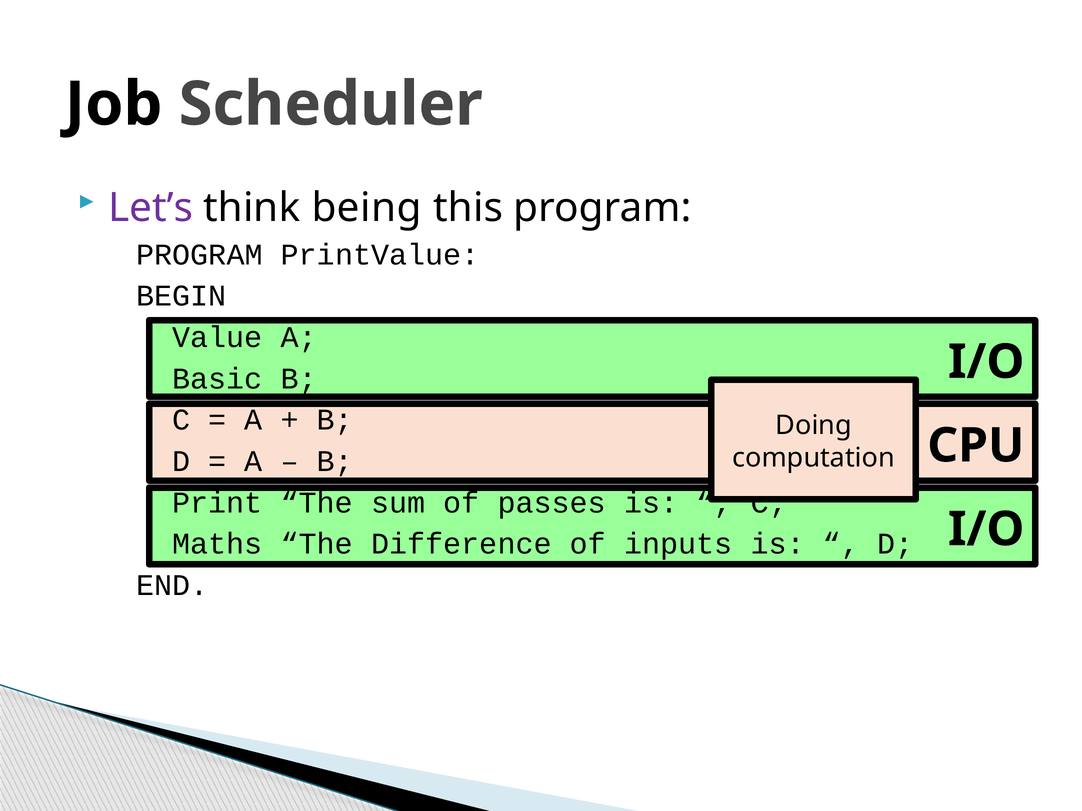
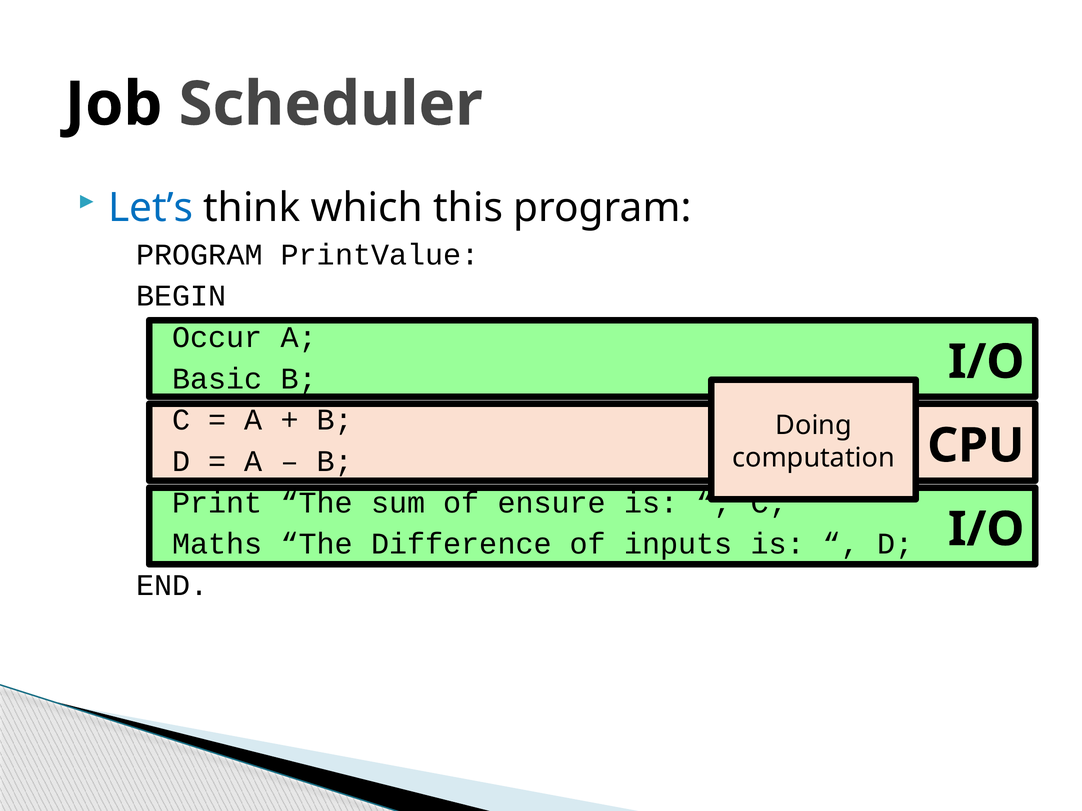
Let’s colour: purple -> blue
being: being -> which
Value: Value -> Occur
passes: passes -> ensure
